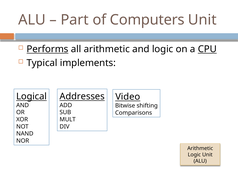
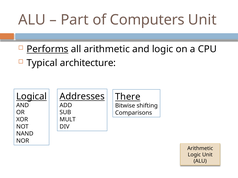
CPU underline: present -> none
implements: implements -> architecture
Video: Video -> There
